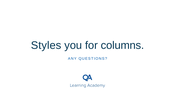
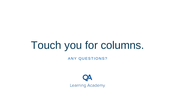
Styles: Styles -> Touch
